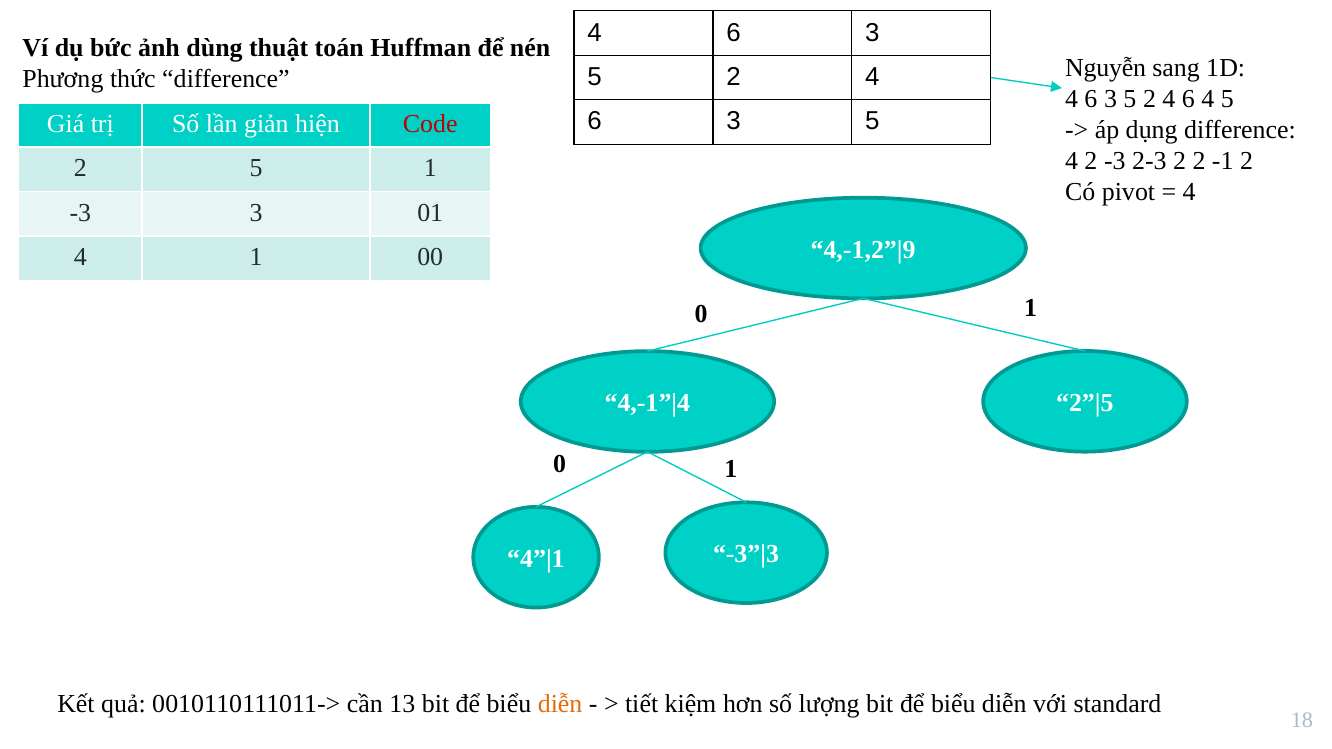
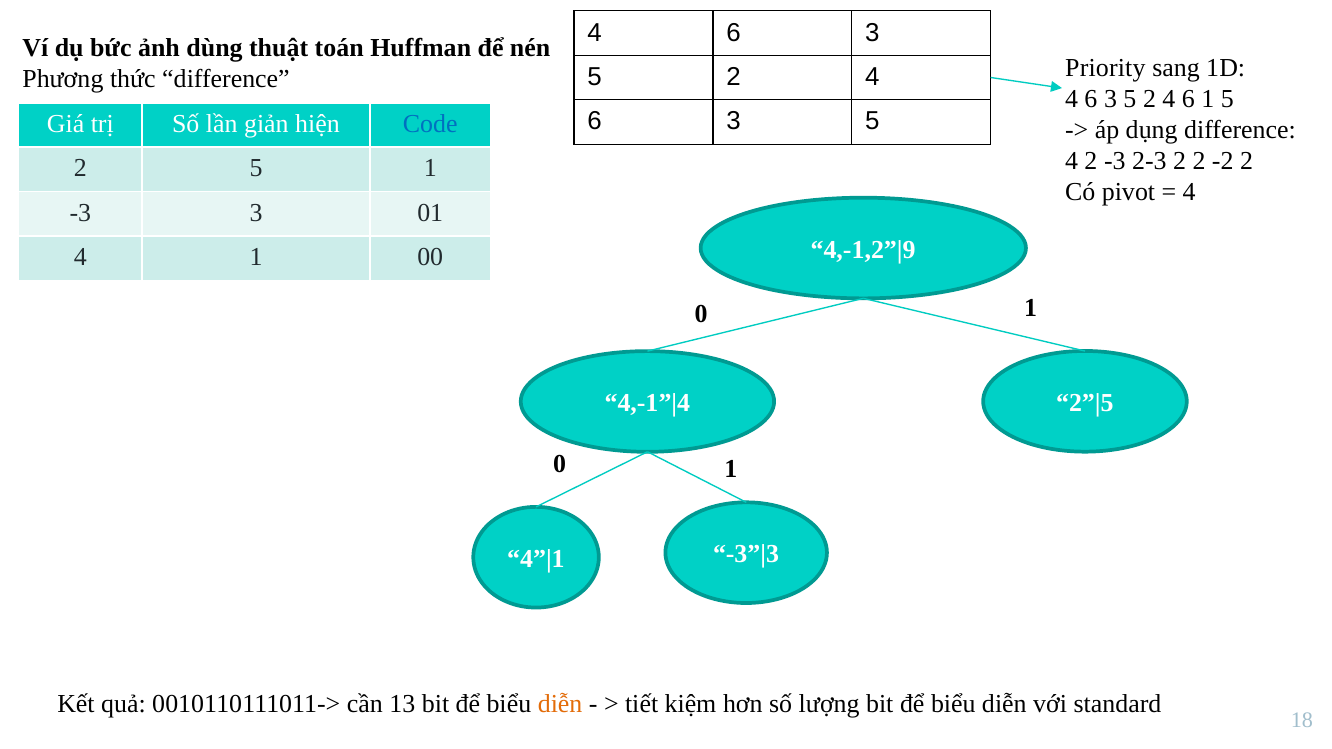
Nguyễn: Nguyễn -> Priority
6 4: 4 -> 1
Code colour: red -> blue
-1: -1 -> -2
